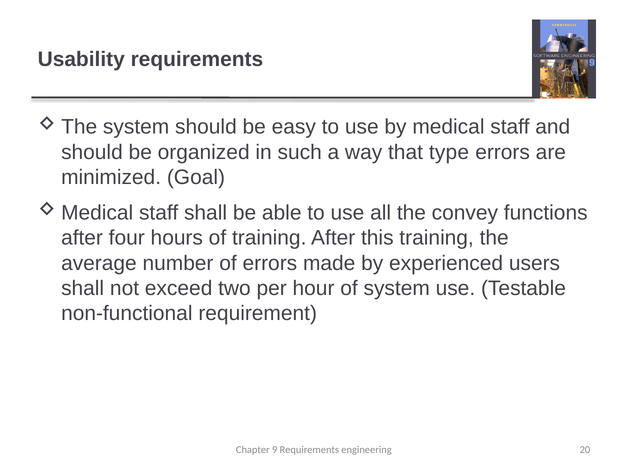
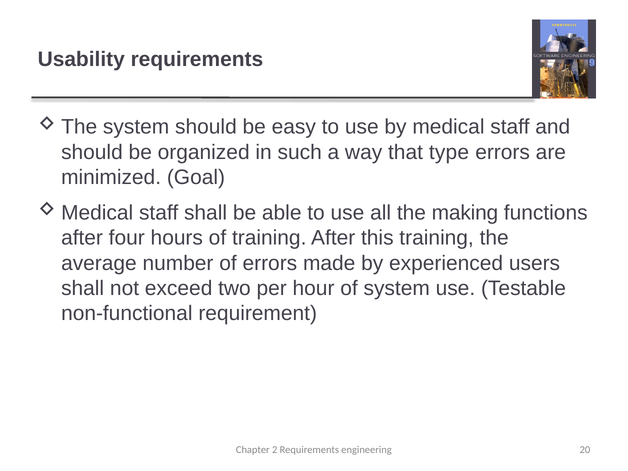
convey: convey -> making
9: 9 -> 2
